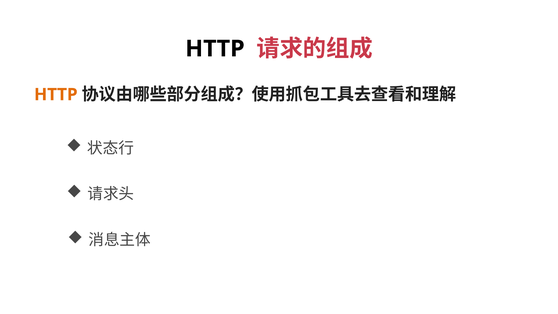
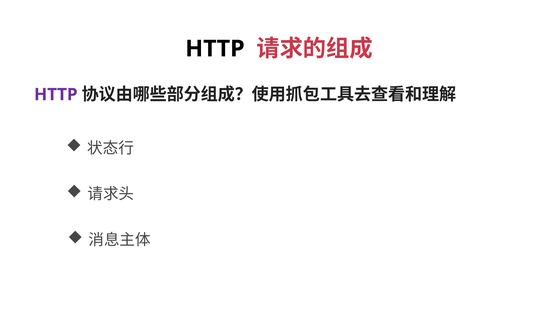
HTTP at (56, 95) colour: orange -> purple
